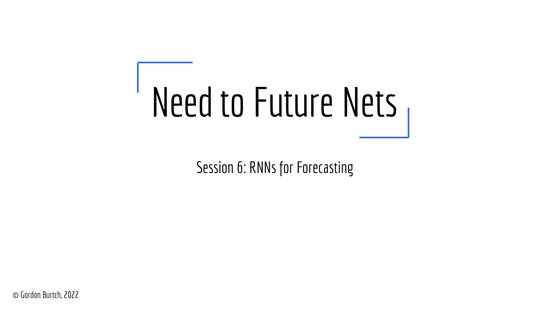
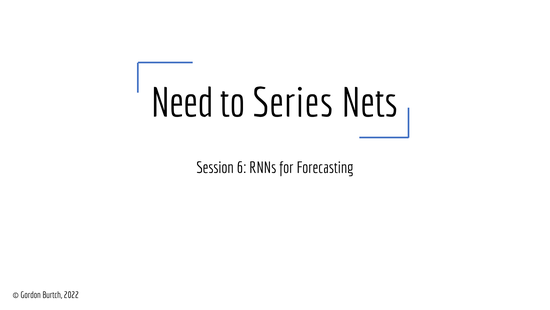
Future: Future -> Series
